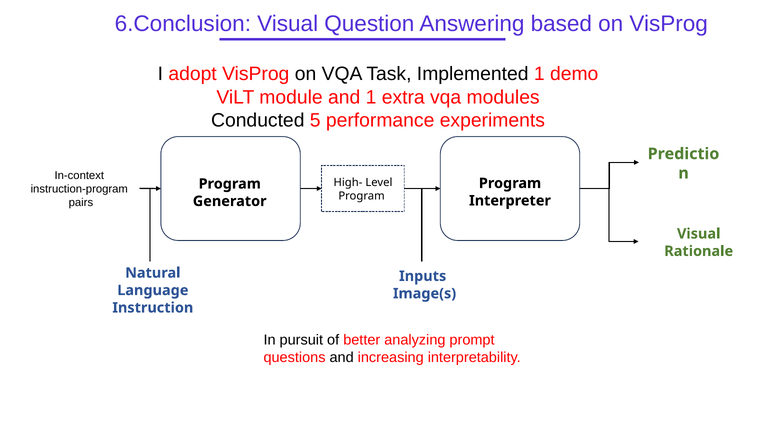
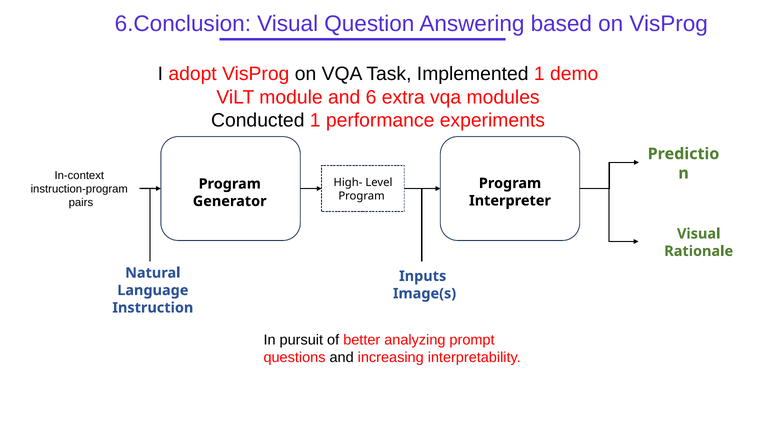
and 1: 1 -> 6
Conducted 5: 5 -> 1
